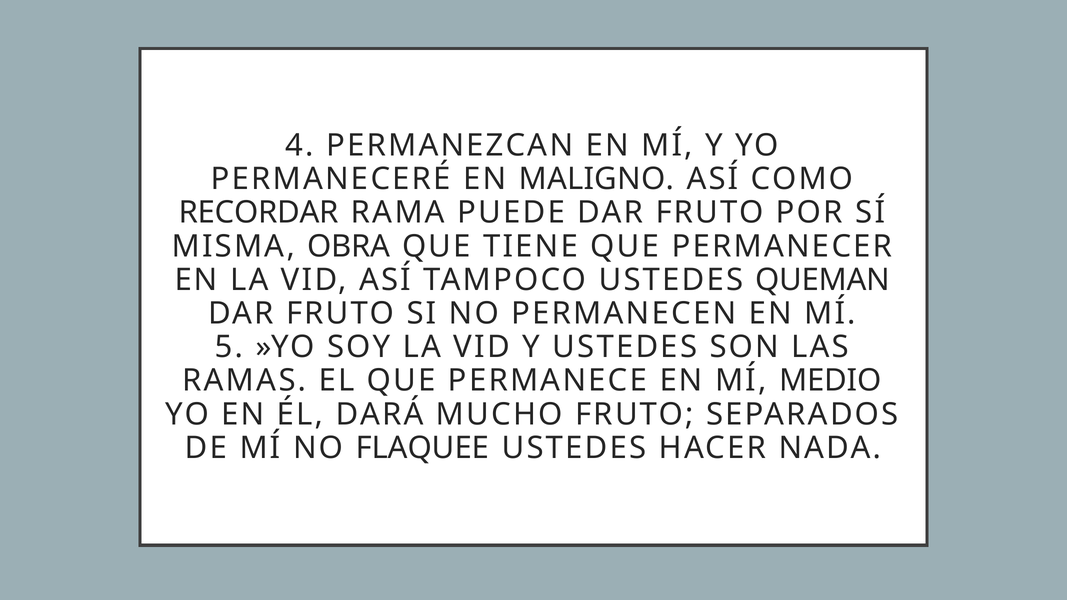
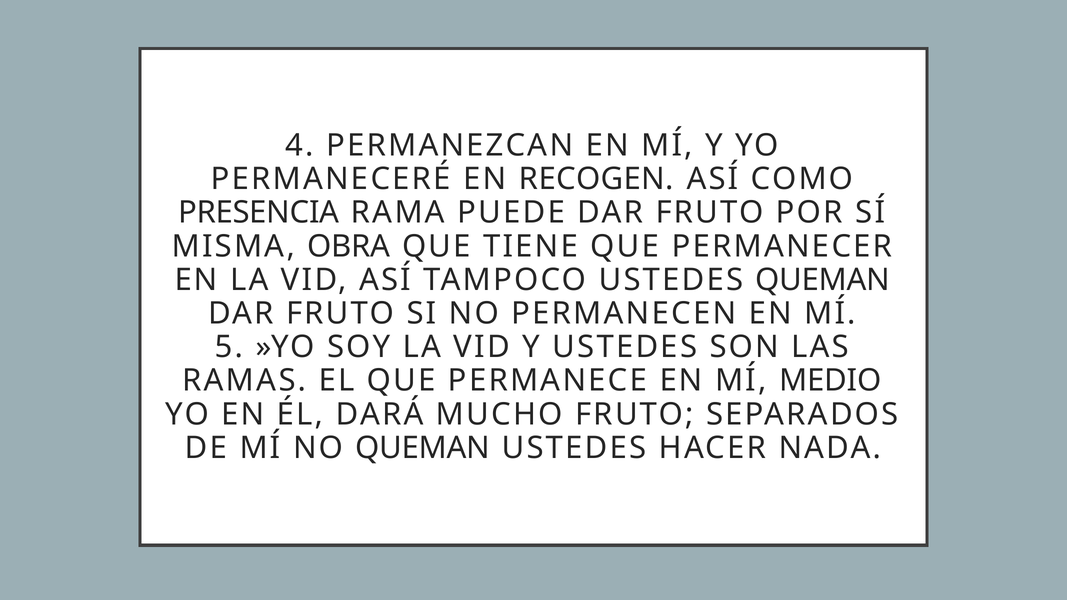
MALIGNO: MALIGNO -> RECOGEN
RECORDAR: RECORDAR -> PRESENCIA
NO FLAQUEE: FLAQUEE -> QUEMAN
